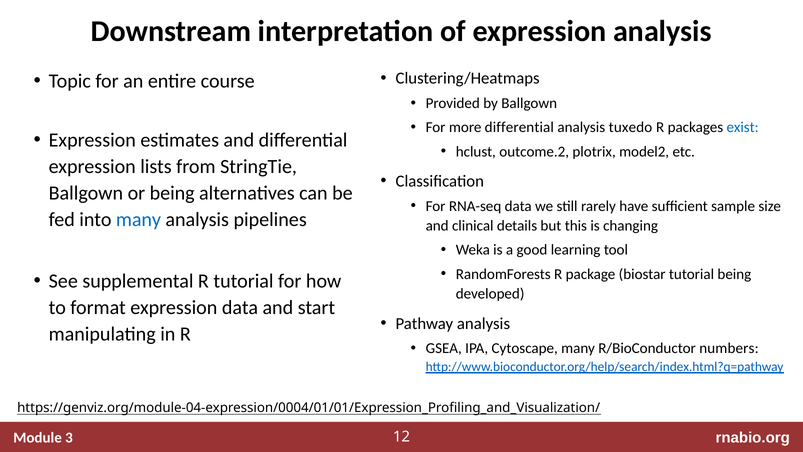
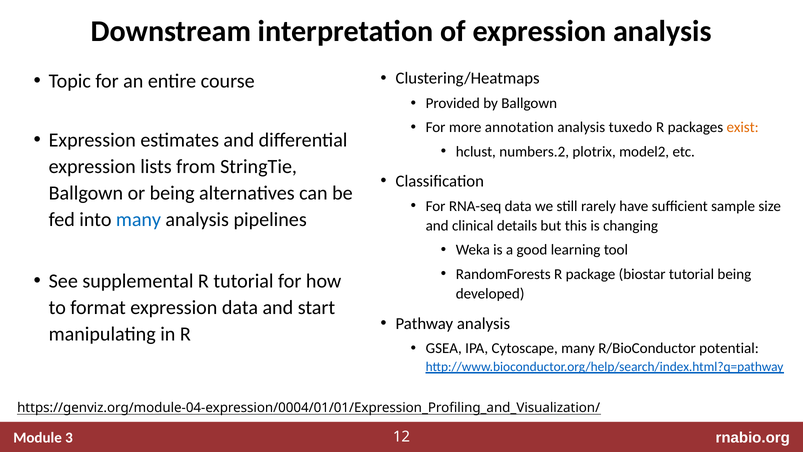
more differential: differential -> annotation
exist colour: blue -> orange
outcome.2: outcome.2 -> numbers.2
numbers: numbers -> potential
